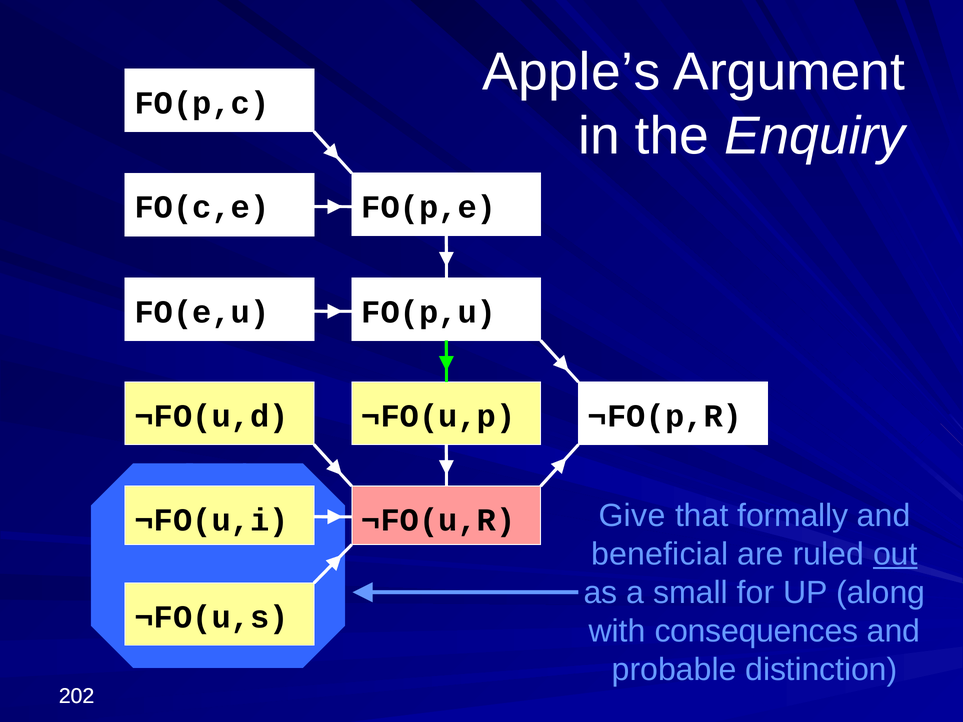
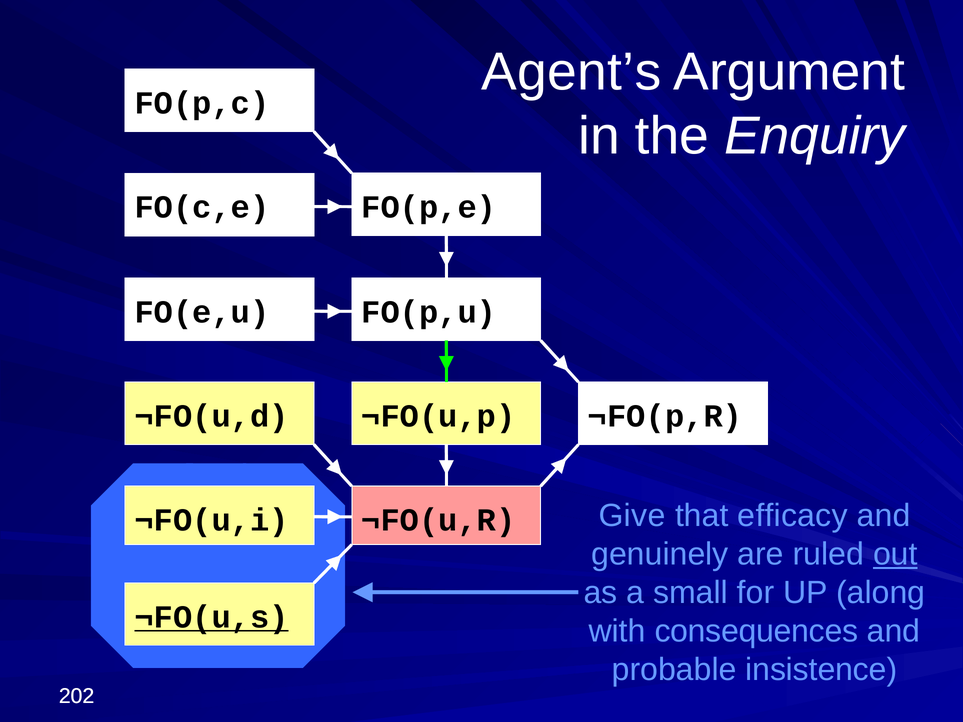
Apple’s: Apple’s -> Agent’s
formally: formally -> efficacy
beneficial: beneficial -> genuinely
¬FO(u,s underline: none -> present
distinction: distinction -> insistence
